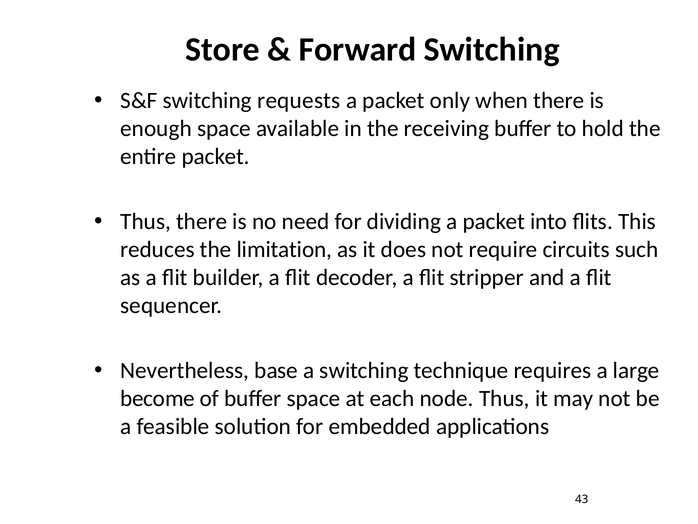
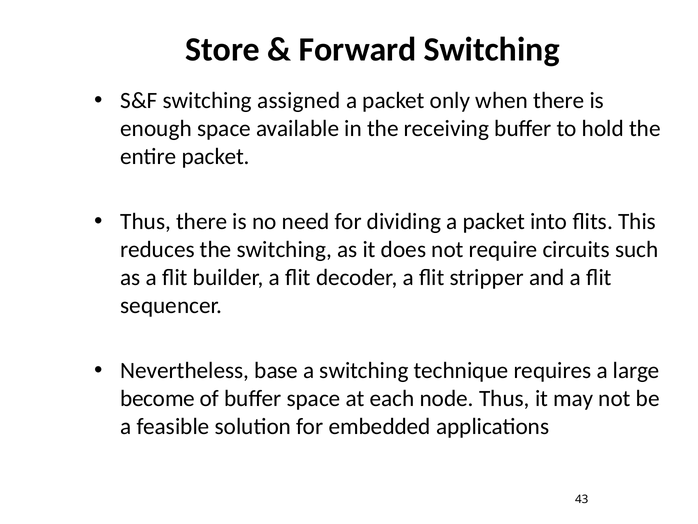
requests: requests -> assigned
the limitation: limitation -> switching
